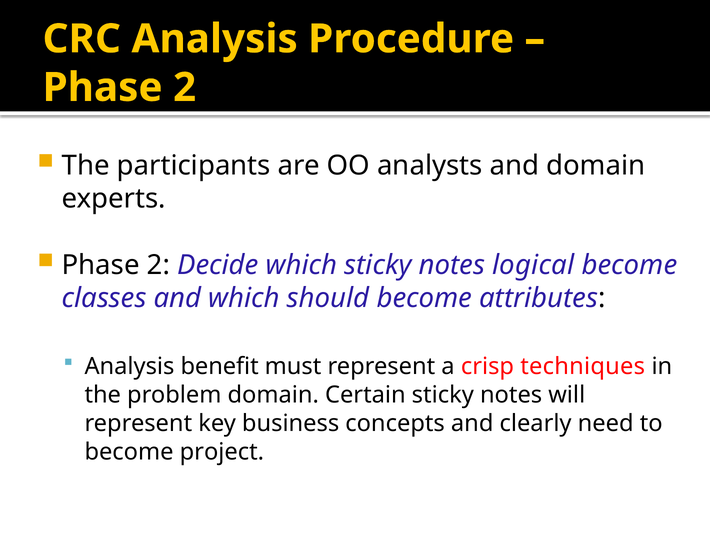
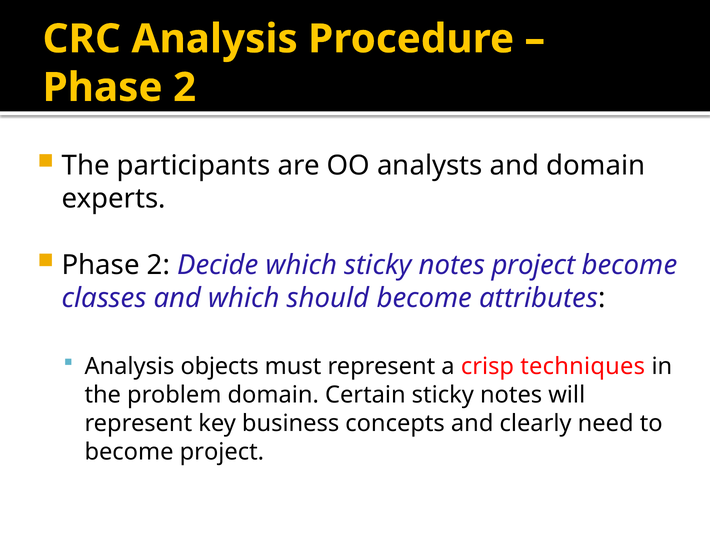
notes logical: logical -> project
benefit: benefit -> objects
